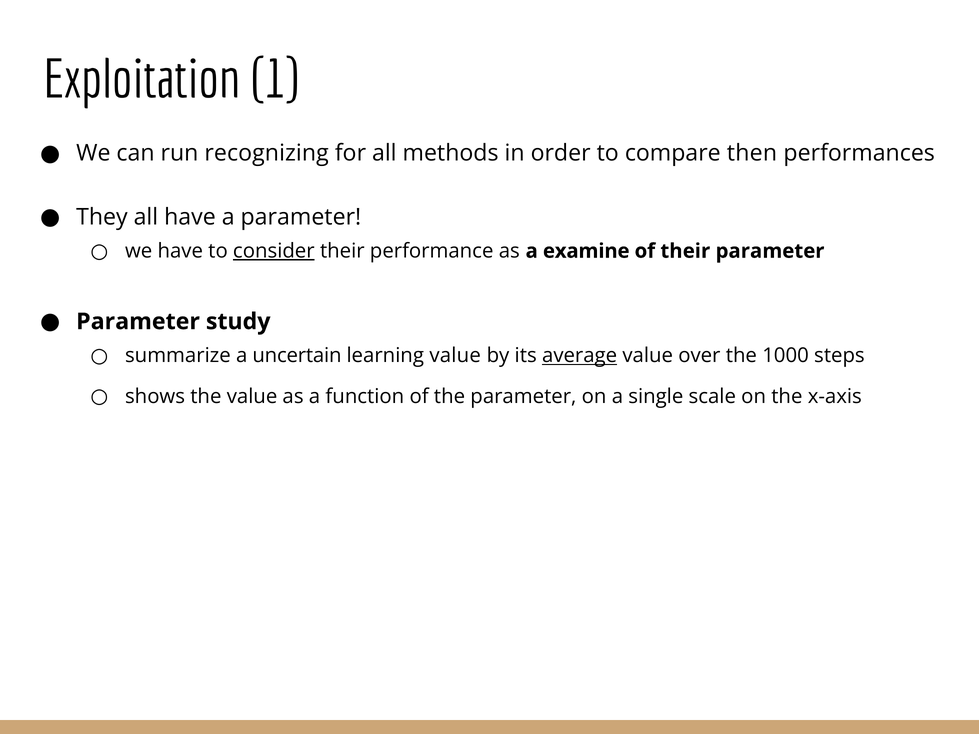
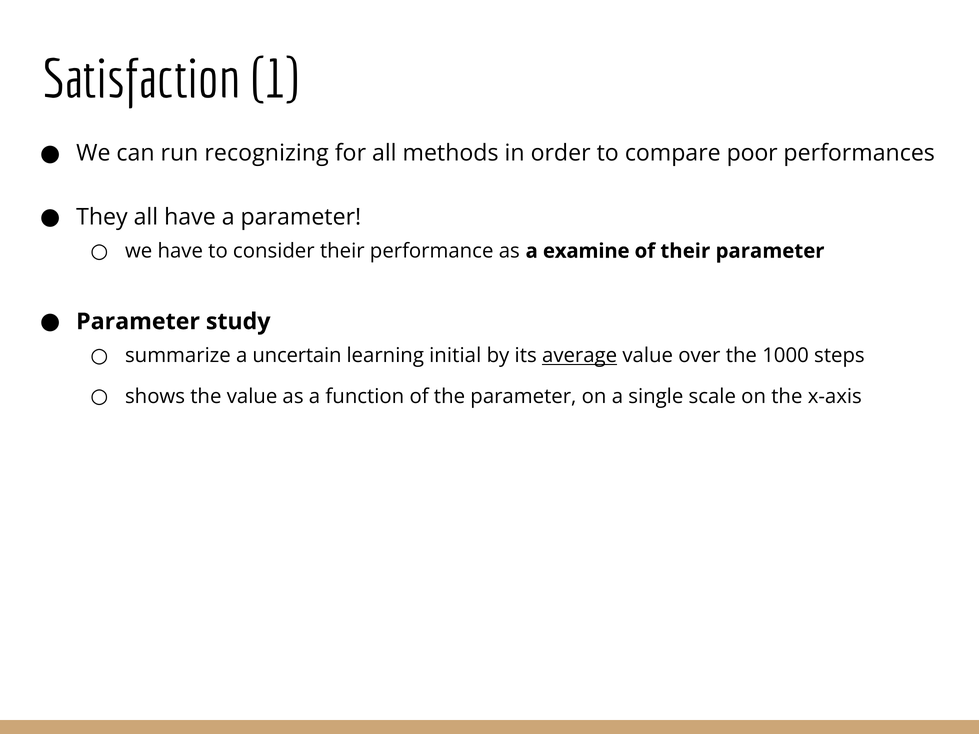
Exploitation: Exploitation -> Satisfaction
then: then -> poor
consider underline: present -> none
learning value: value -> initial
